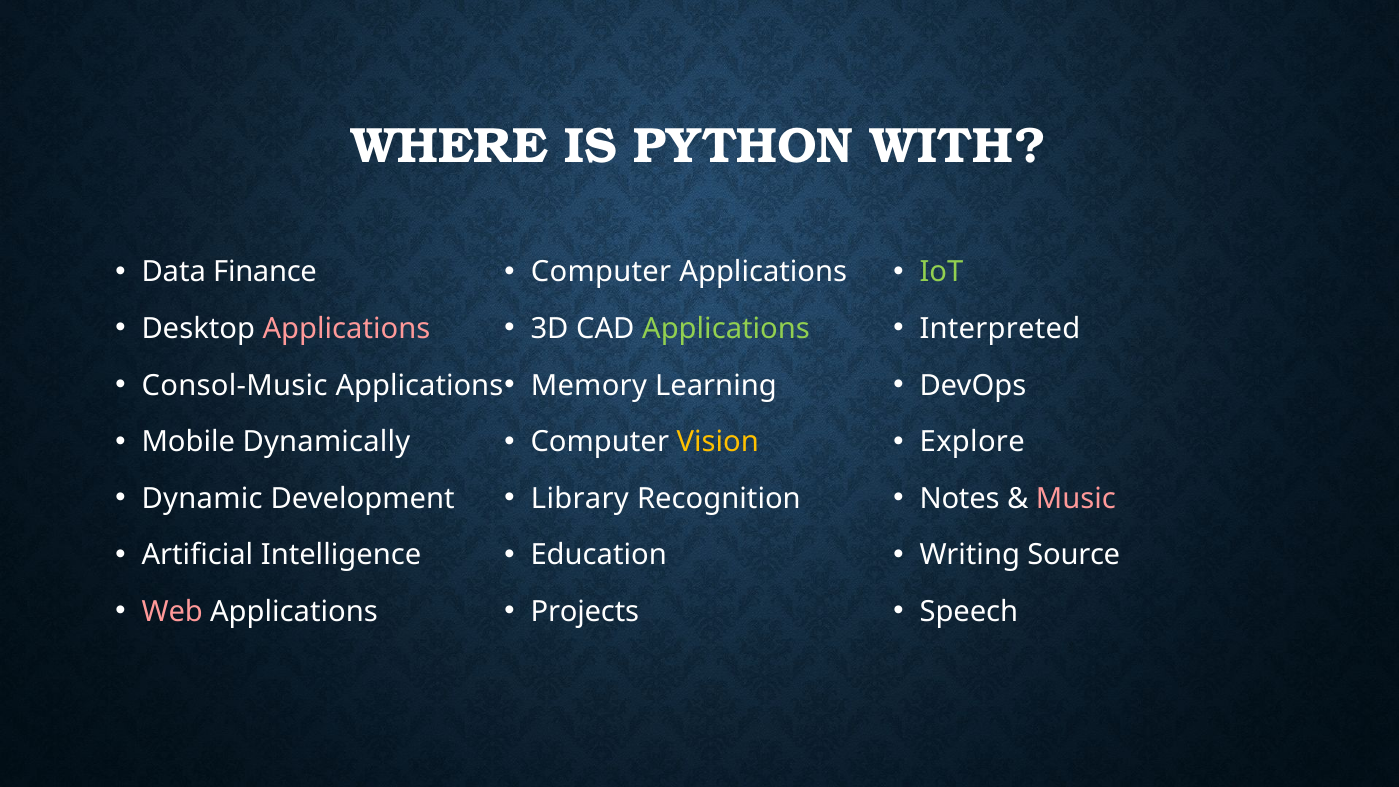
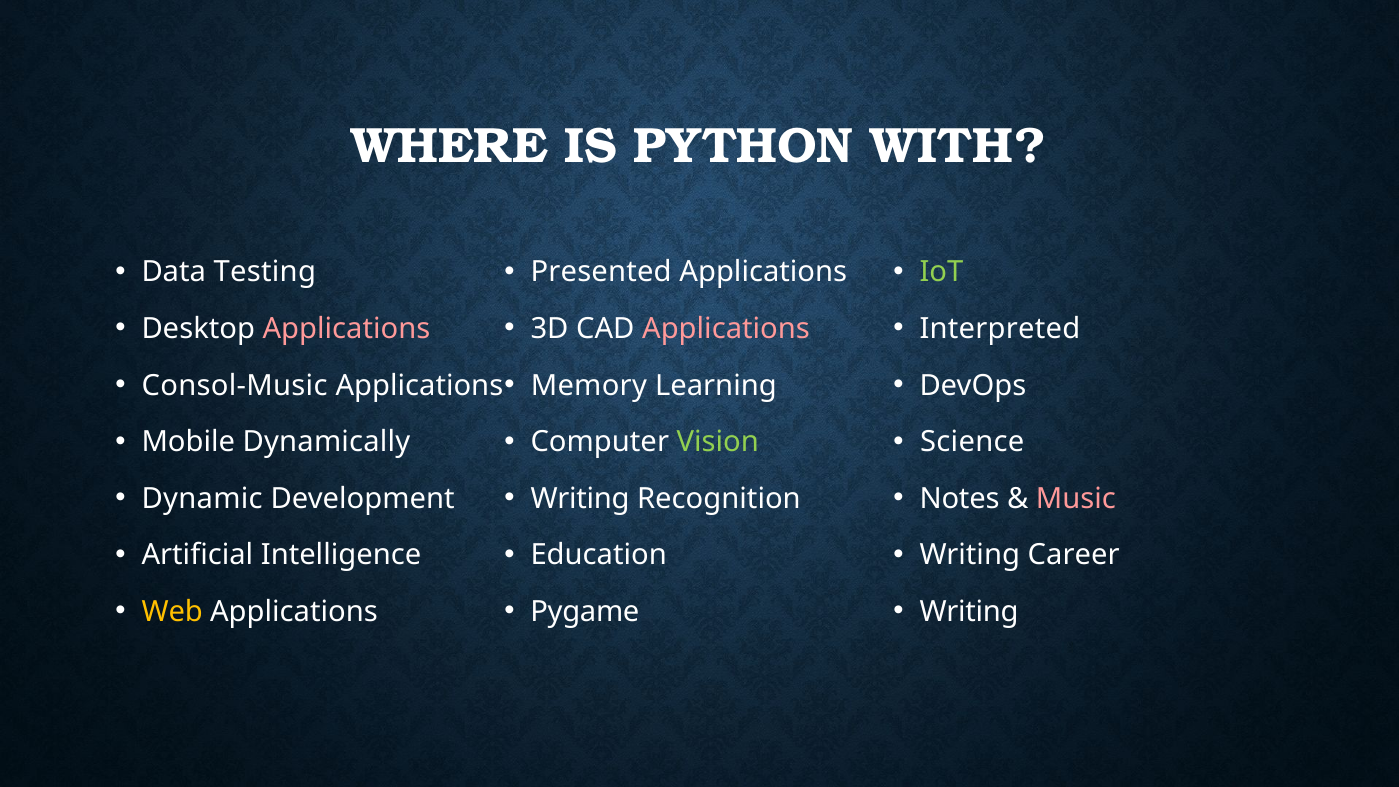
Finance: Finance -> Testing
Computer at (601, 272): Computer -> Presented
Applications at (726, 329) colour: light green -> pink
Vision colour: yellow -> light green
Explore: Explore -> Science
Library at (580, 499): Library -> Writing
Source: Source -> Career
Web colour: pink -> yellow
Projects: Projects -> Pygame
Speech at (969, 612): Speech -> Writing
